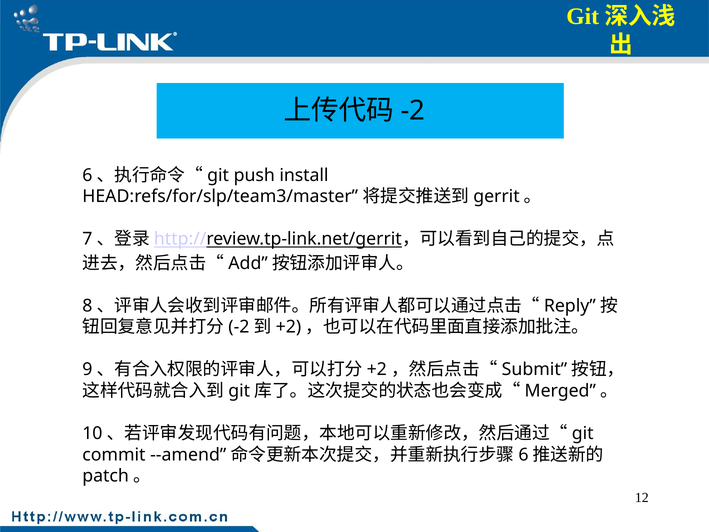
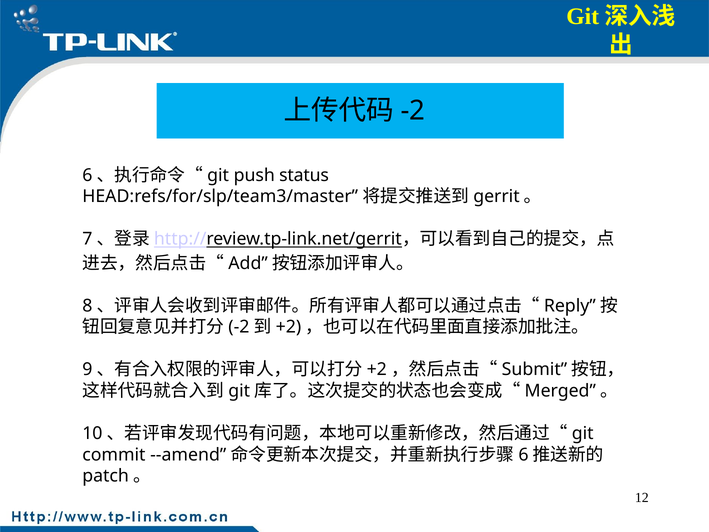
install: install -> status
